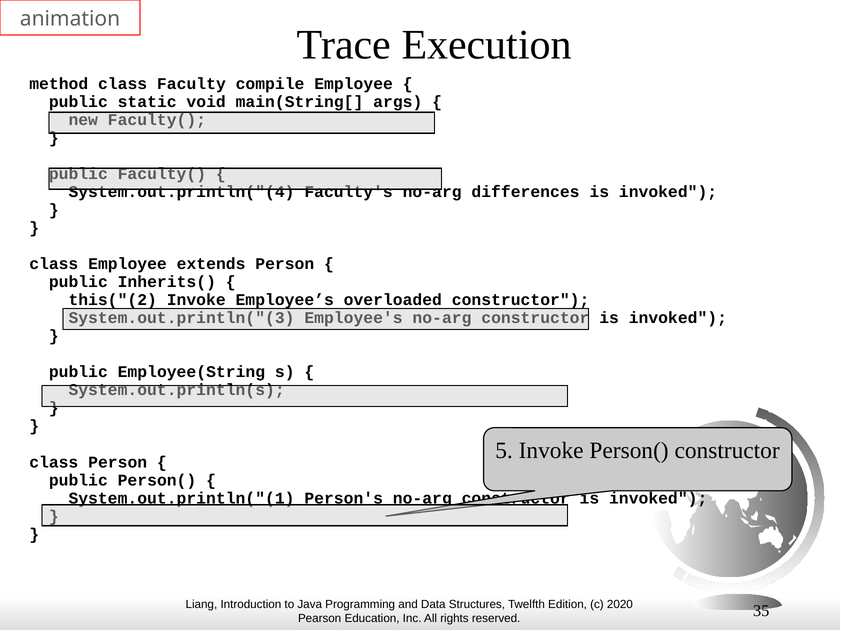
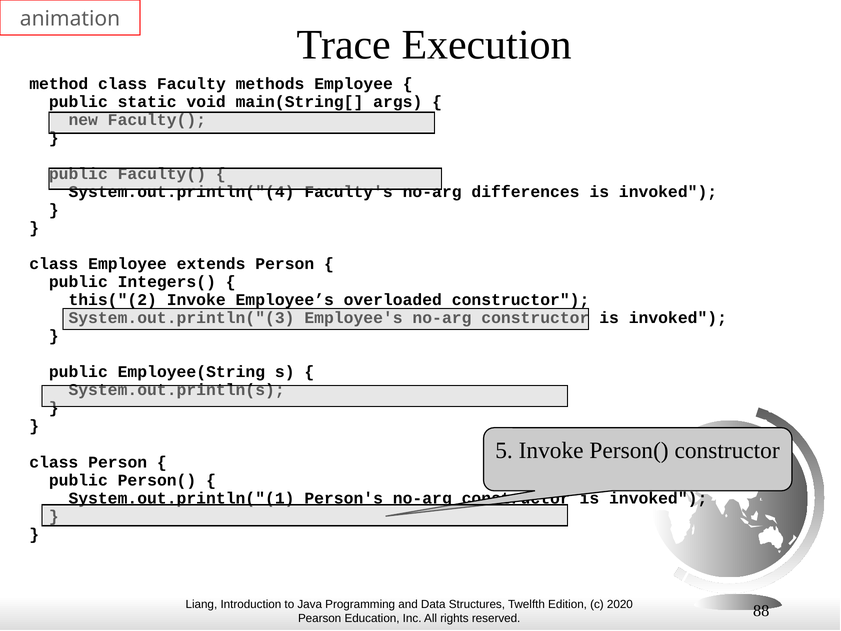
compile: compile -> methods
Inherits(: Inherits( -> Integers(
35: 35 -> 88
